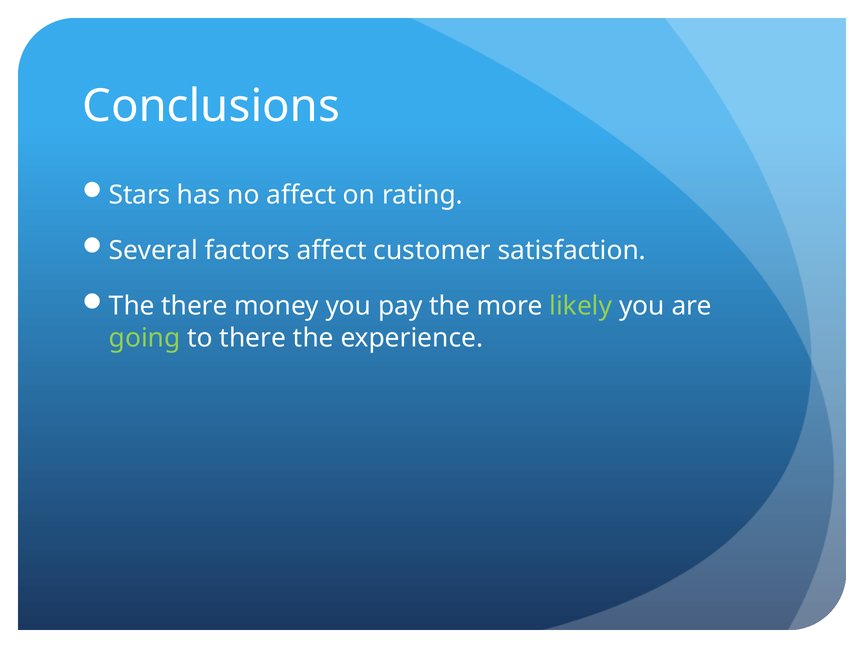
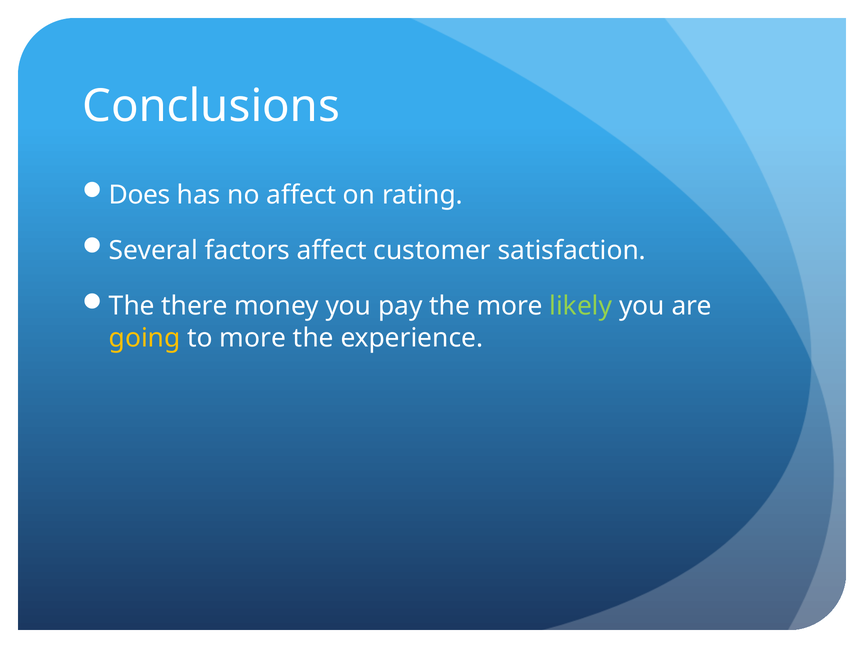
Stars: Stars -> Does
going colour: light green -> yellow
to there: there -> more
